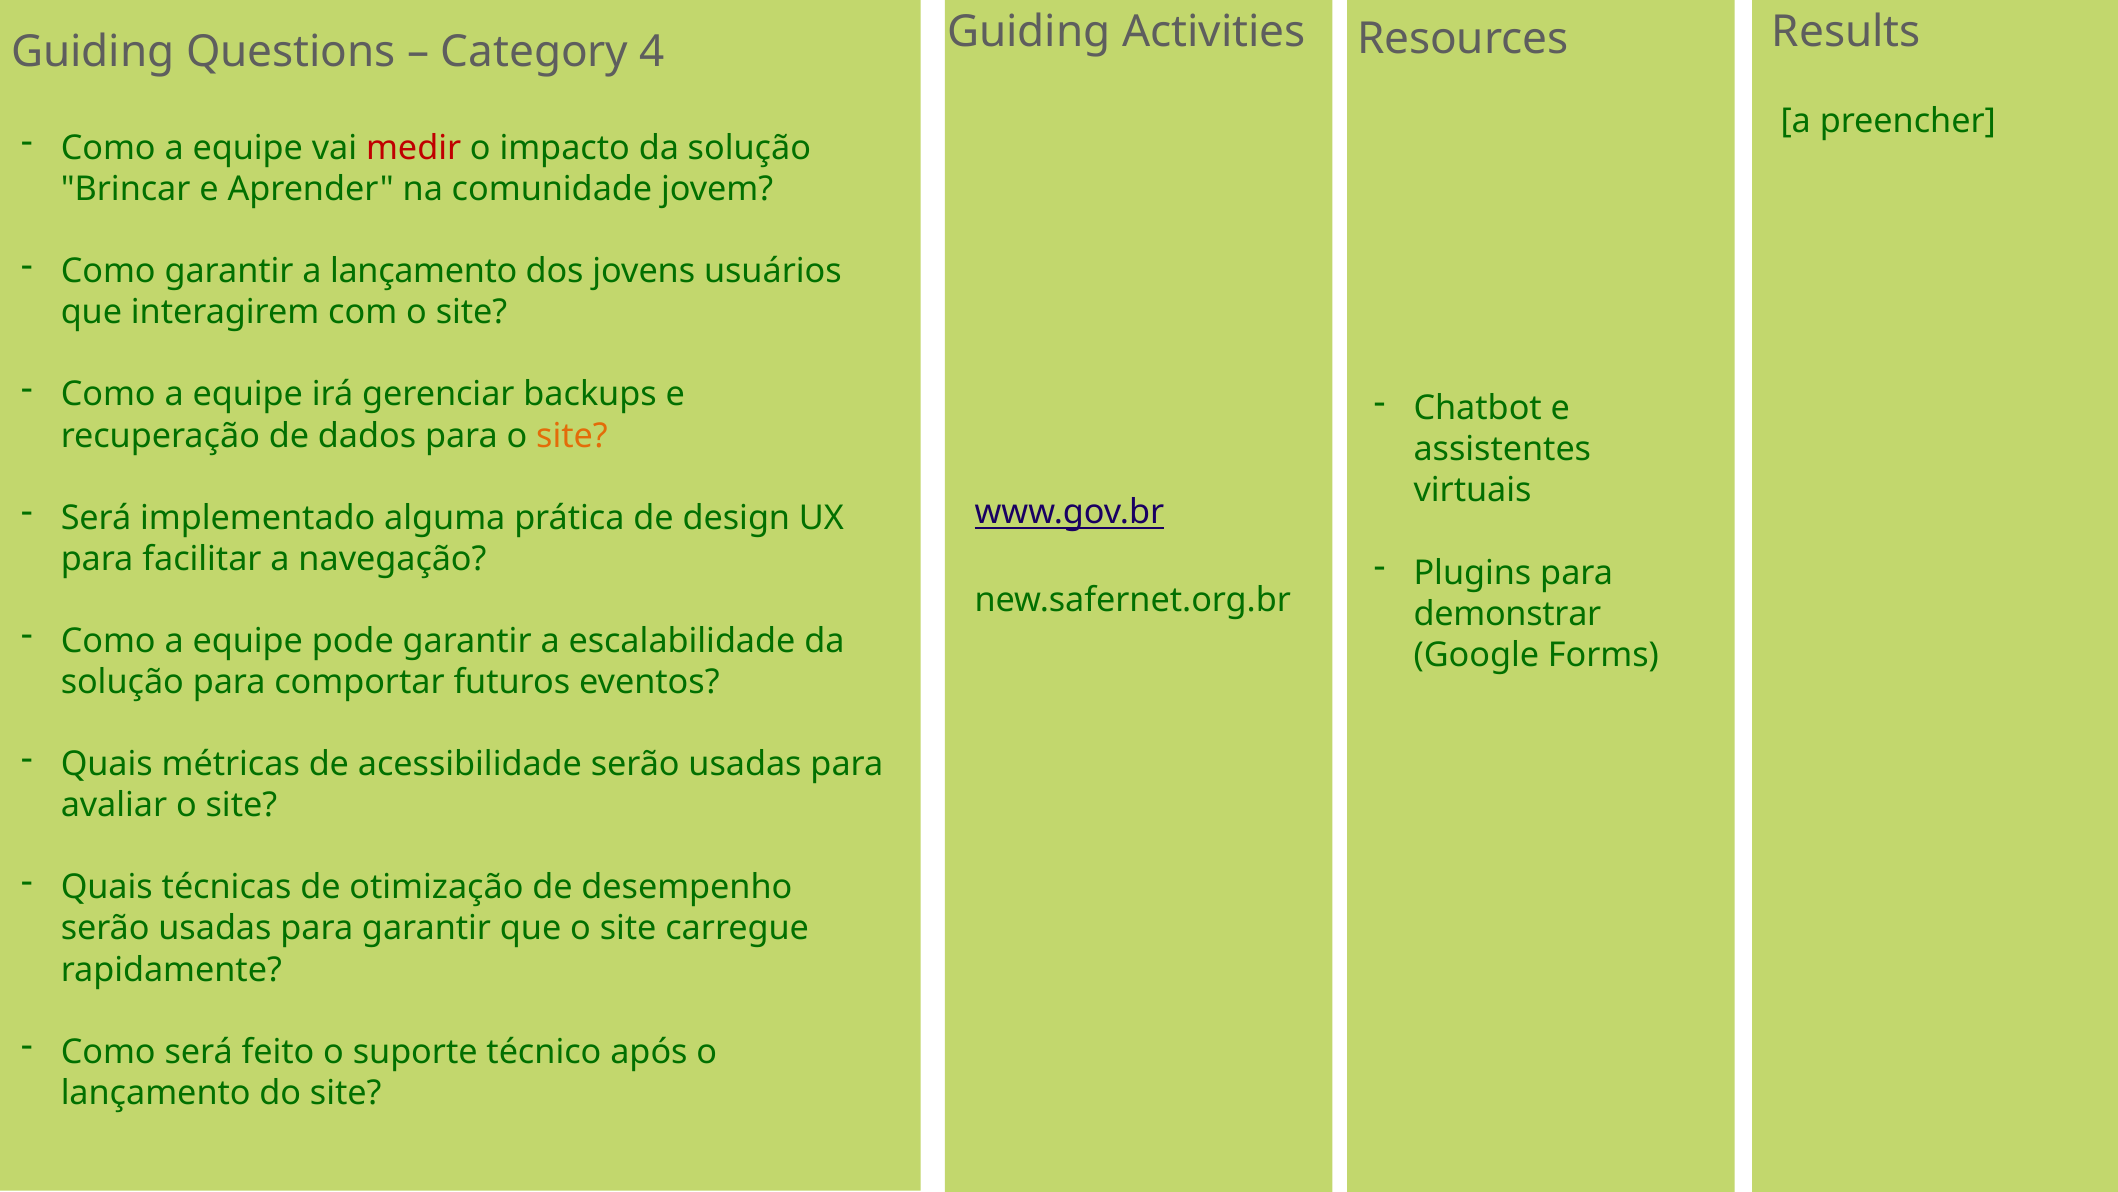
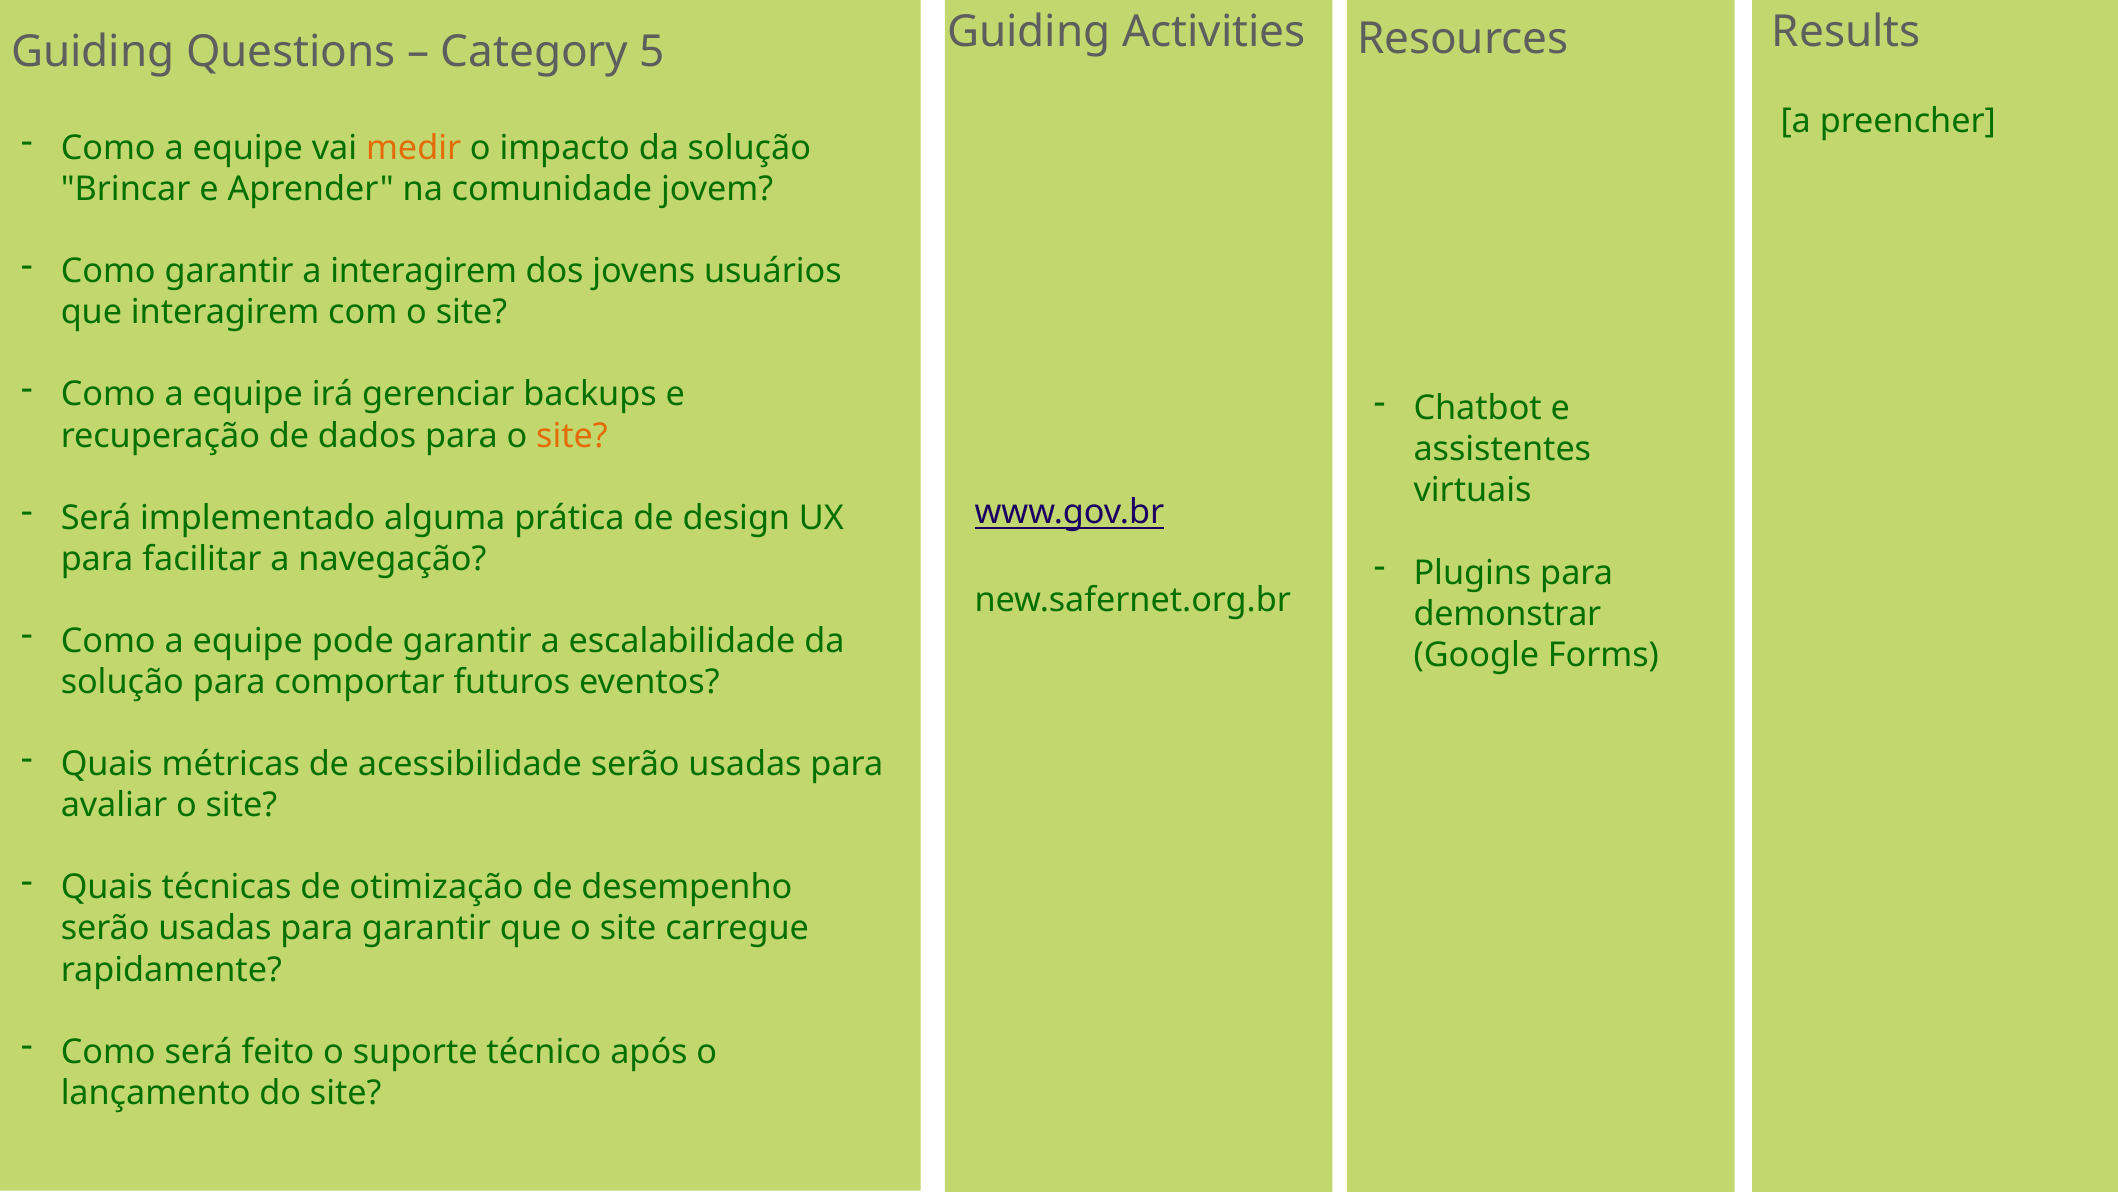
4: 4 -> 5
medir colour: red -> orange
a lançamento: lançamento -> interagirem
